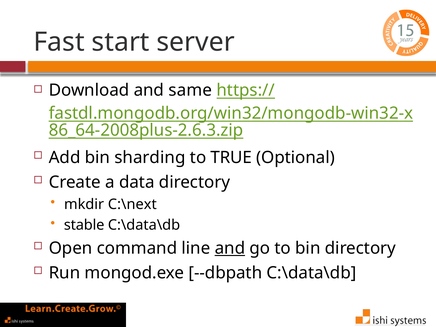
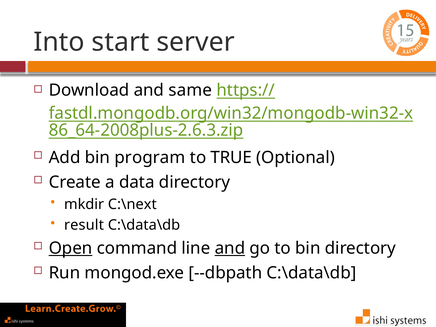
Fast: Fast -> Into
sharding: sharding -> program
stable: stable -> result
Open underline: none -> present
